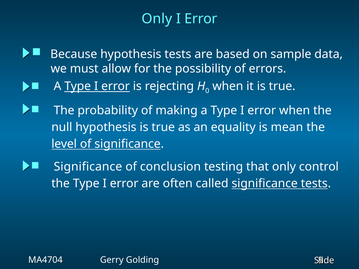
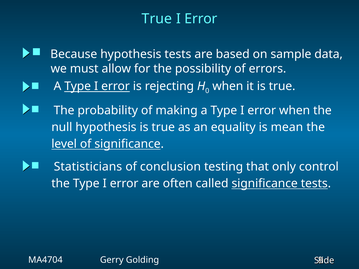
Only at (157, 19): Only -> True
Significance at (88, 167): Significance -> Statisticians
